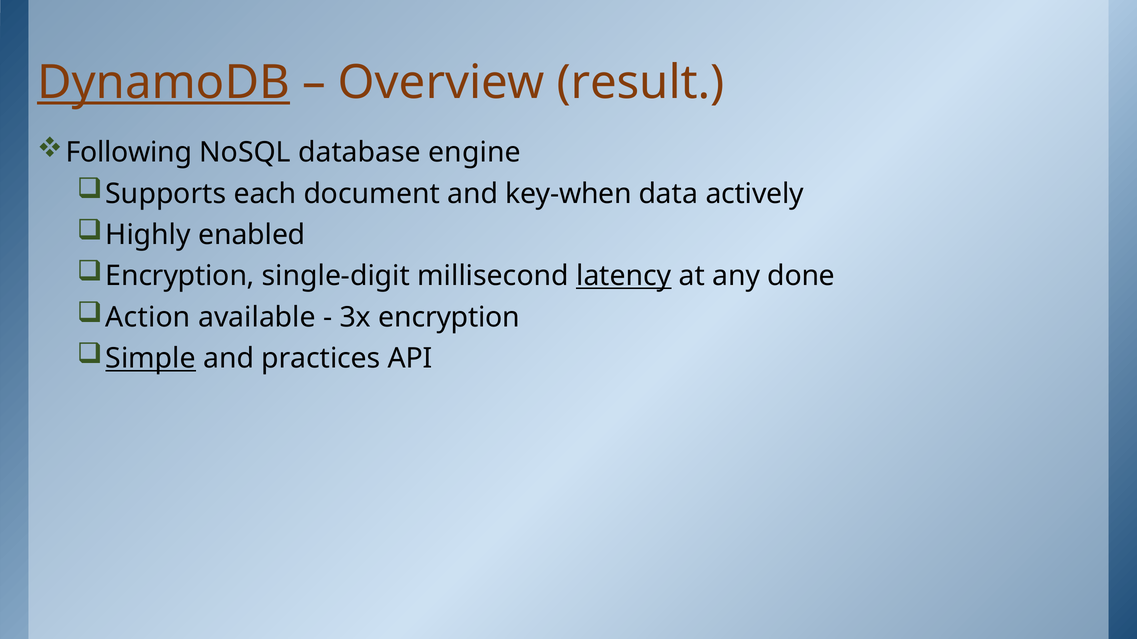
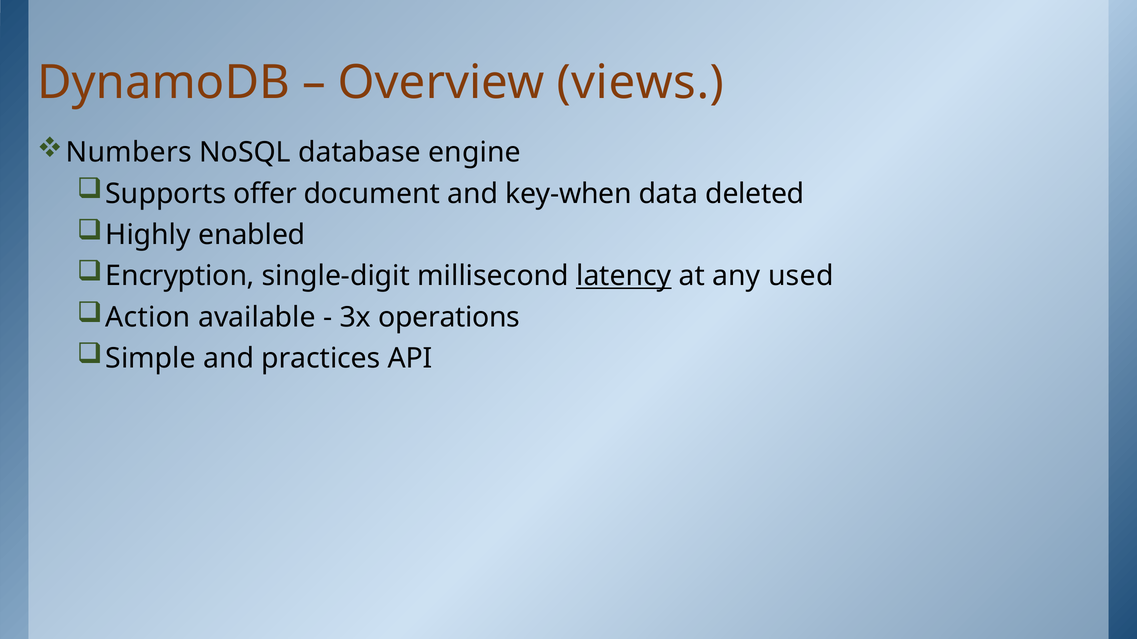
DynamoDB underline: present -> none
result: result -> views
Following: Following -> Numbers
each: each -> offer
actively: actively -> deleted
done: done -> used
3x encryption: encryption -> operations
Simple underline: present -> none
